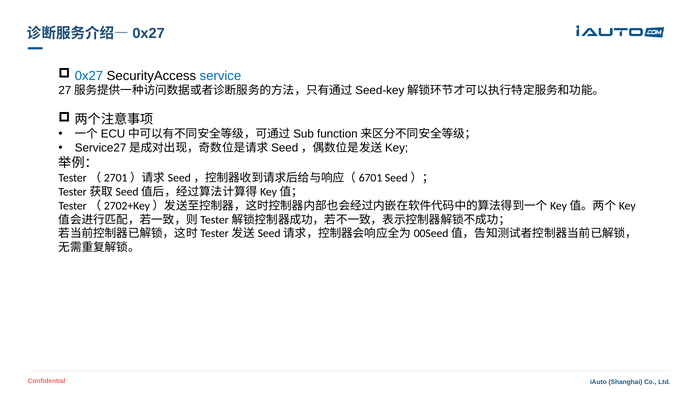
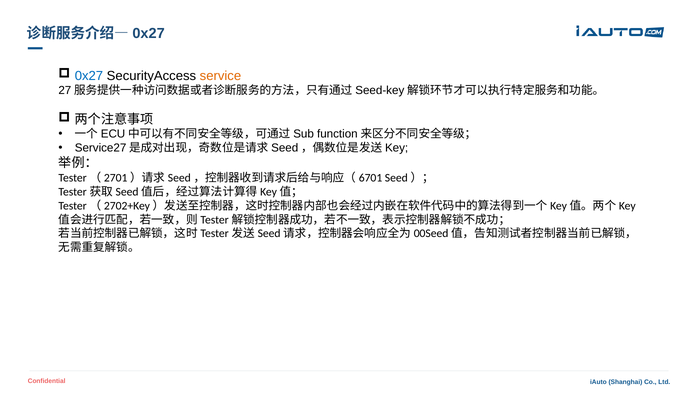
service colour: blue -> orange
